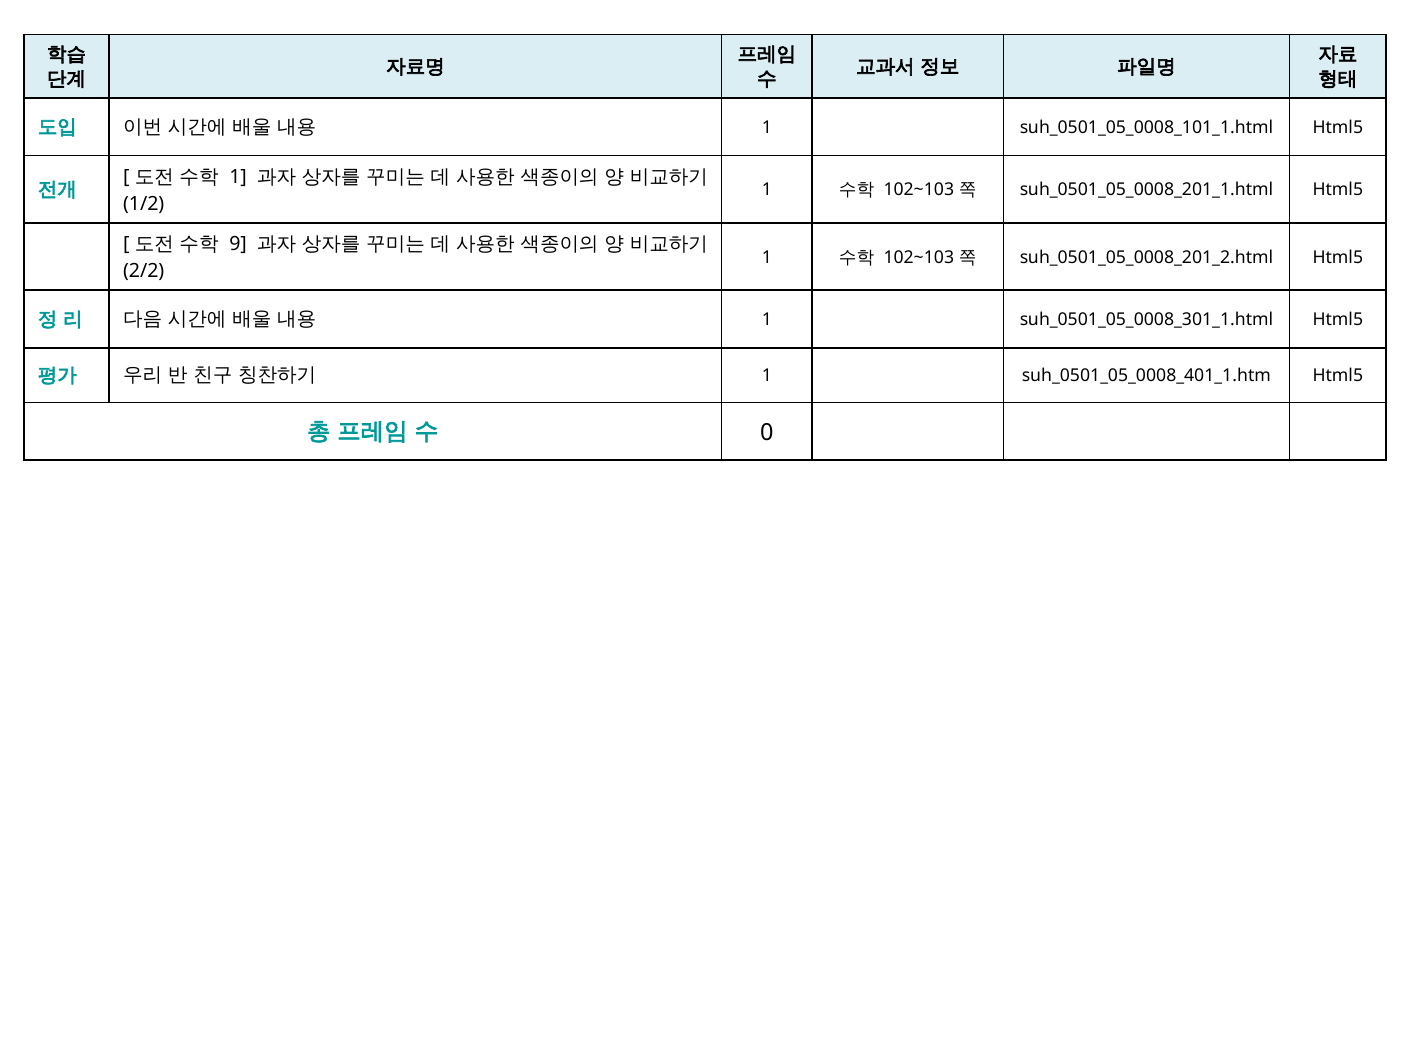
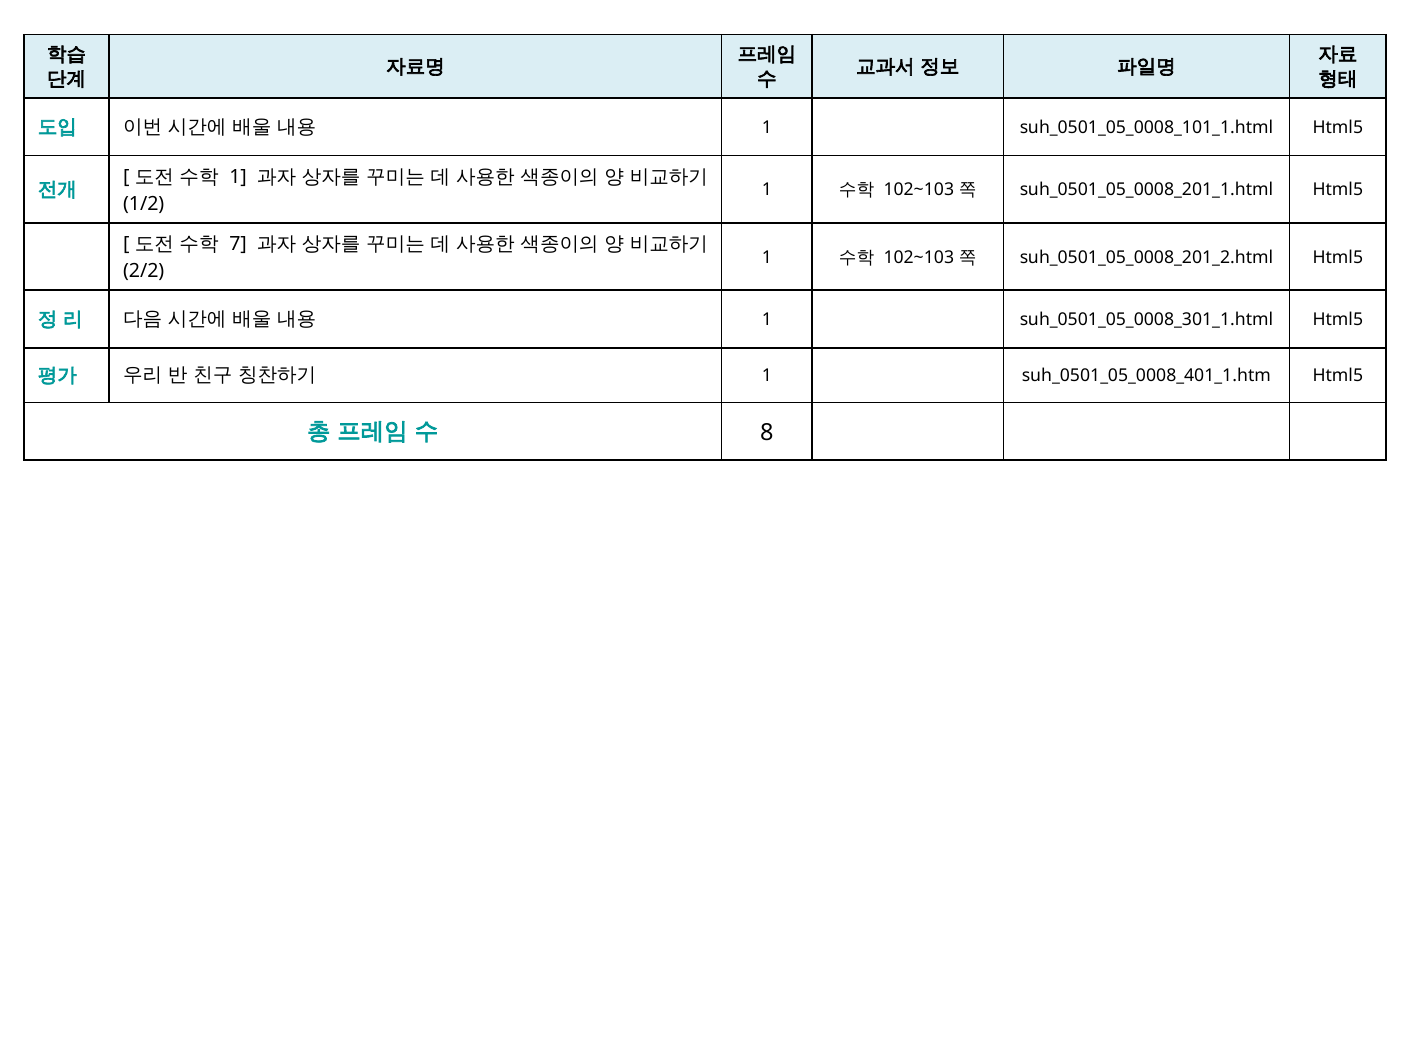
9: 9 -> 7
0: 0 -> 8
